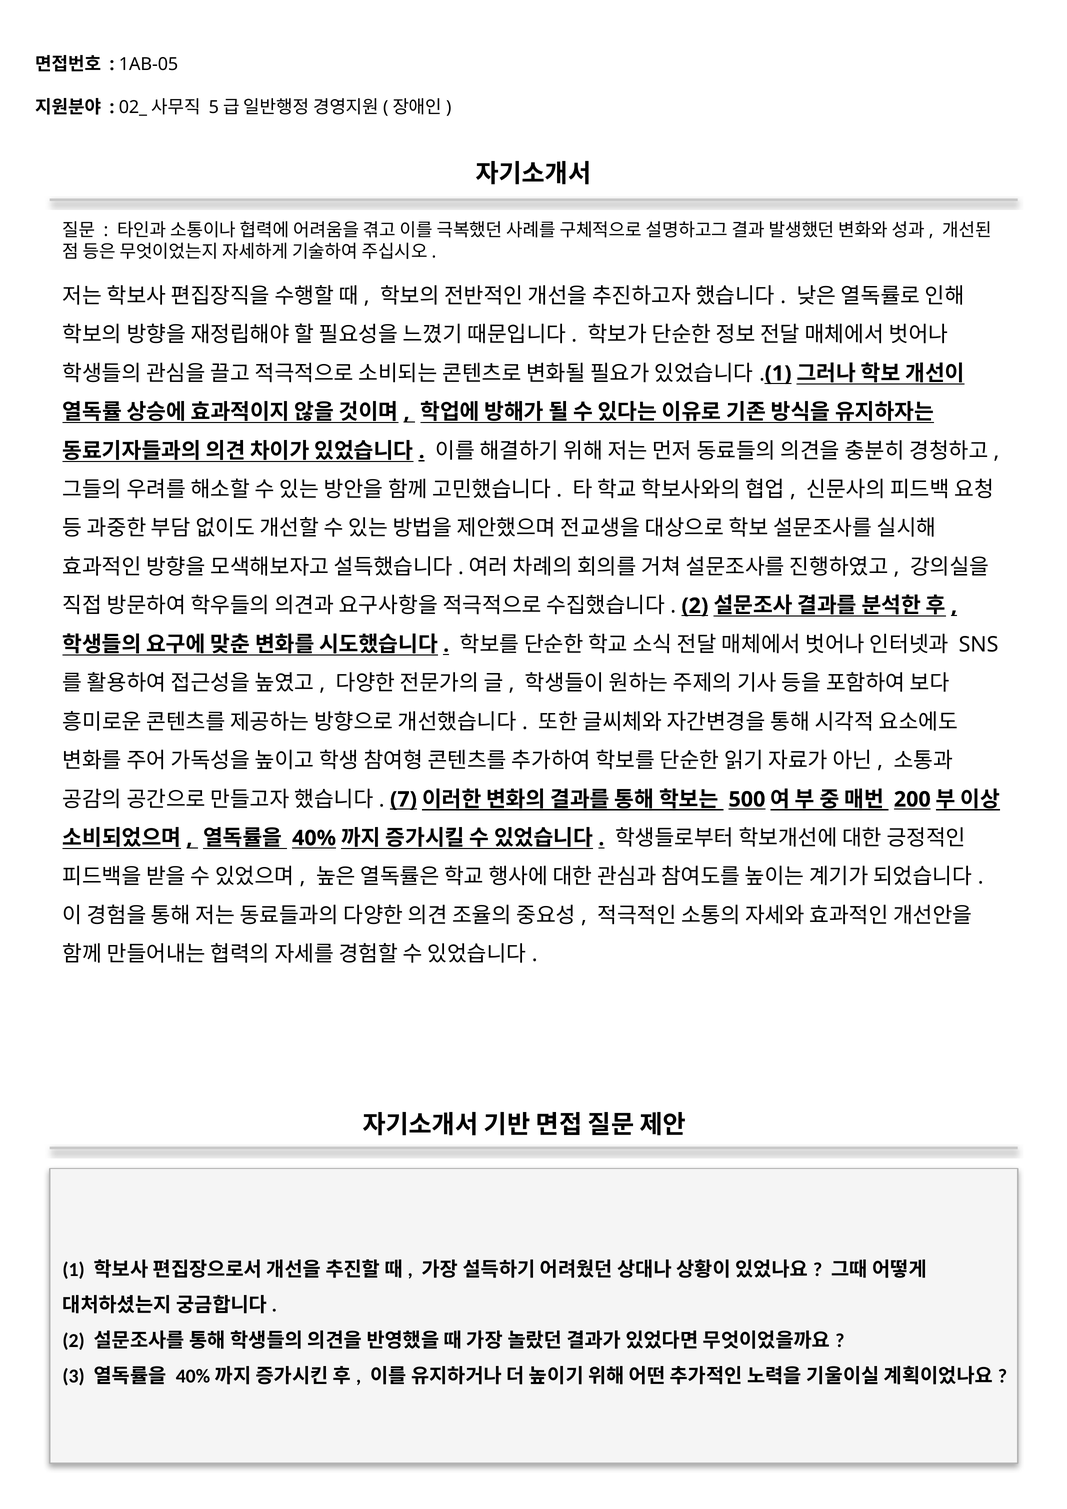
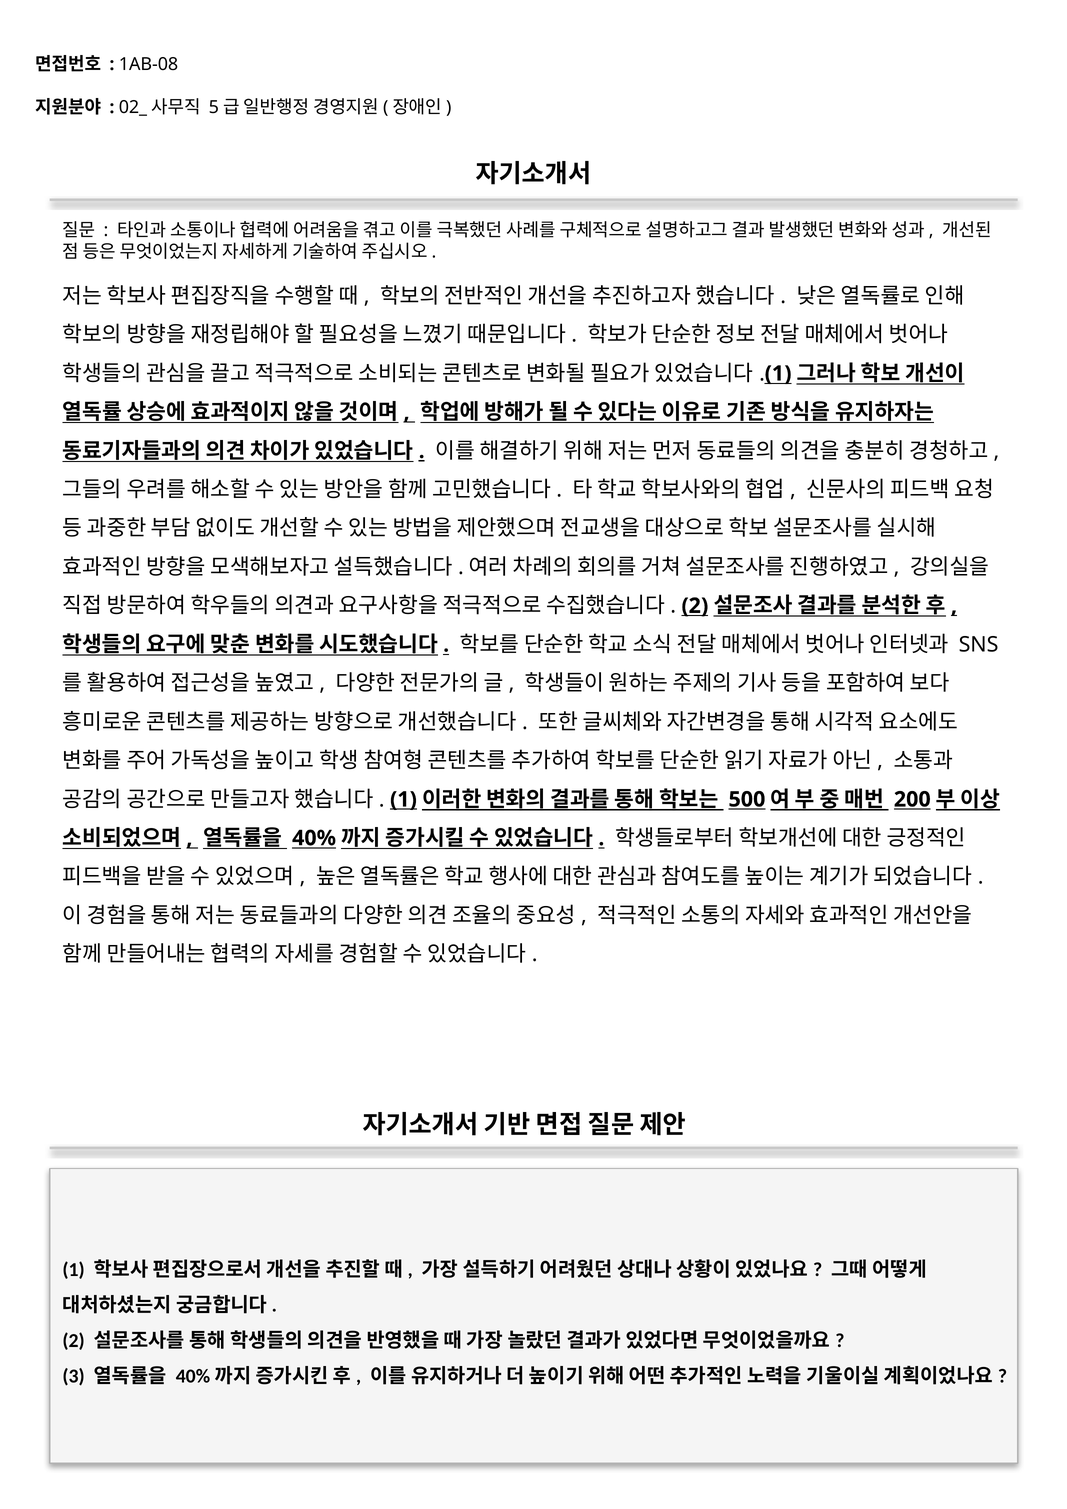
1AB-05: 1AB-05 -> 1AB-08
7 at (403, 799): 7 -> 1
